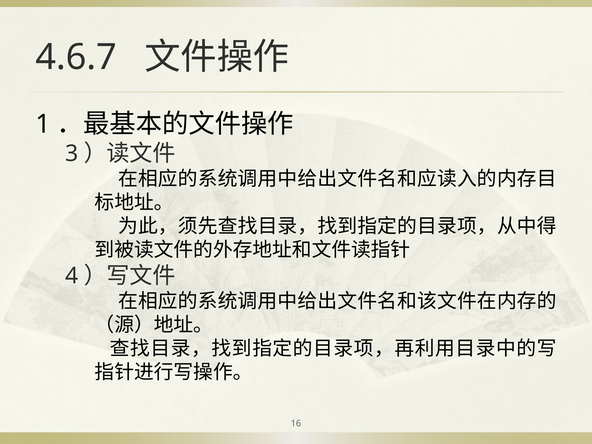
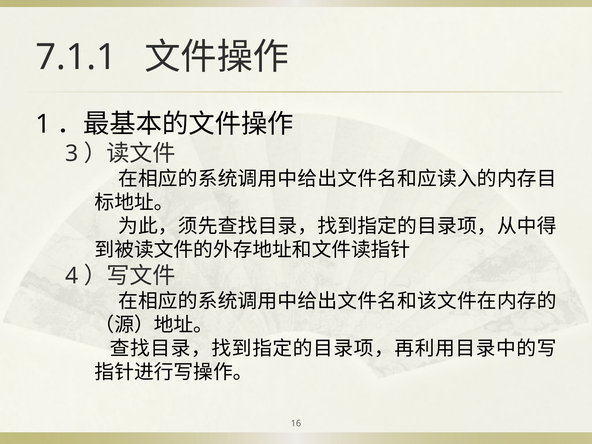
4.6.7: 4.6.7 -> 7.1.1
